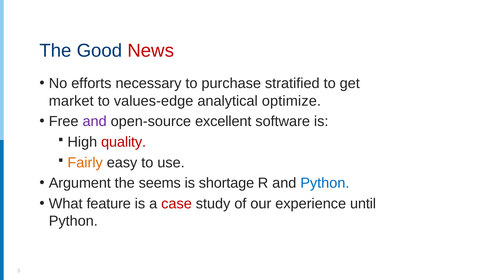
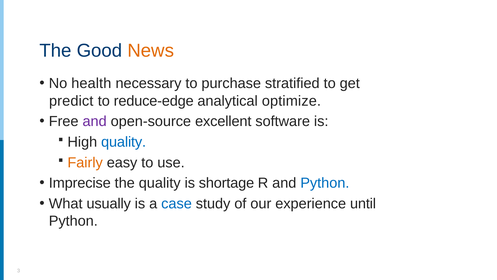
News colour: red -> orange
efforts: efforts -> health
market: market -> predict
values-edge: values-edge -> reduce-edge
quality at (124, 142) colour: red -> blue
Argument: Argument -> Imprecise
the seems: seems -> quality
feature: feature -> usually
case colour: red -> blue
